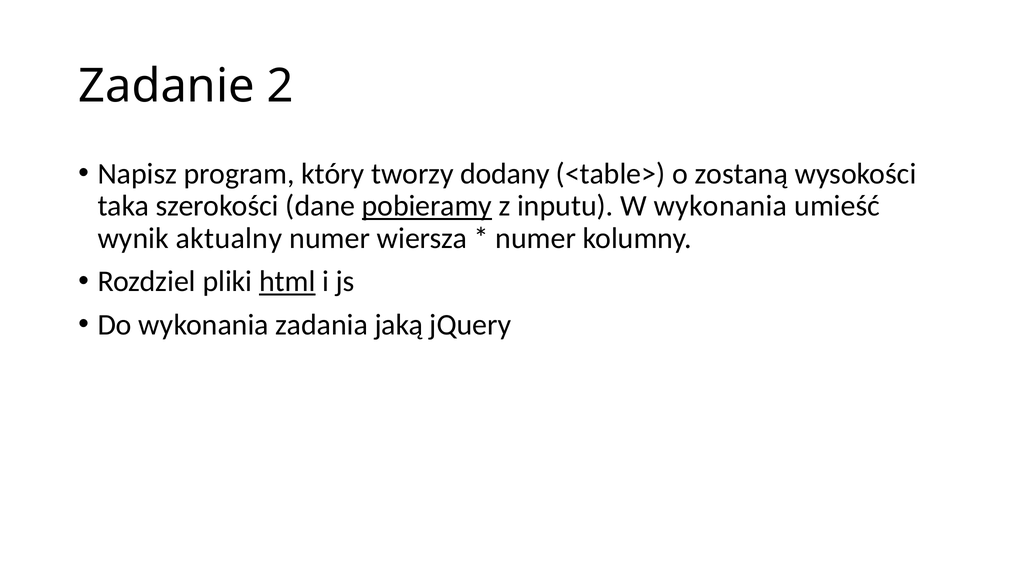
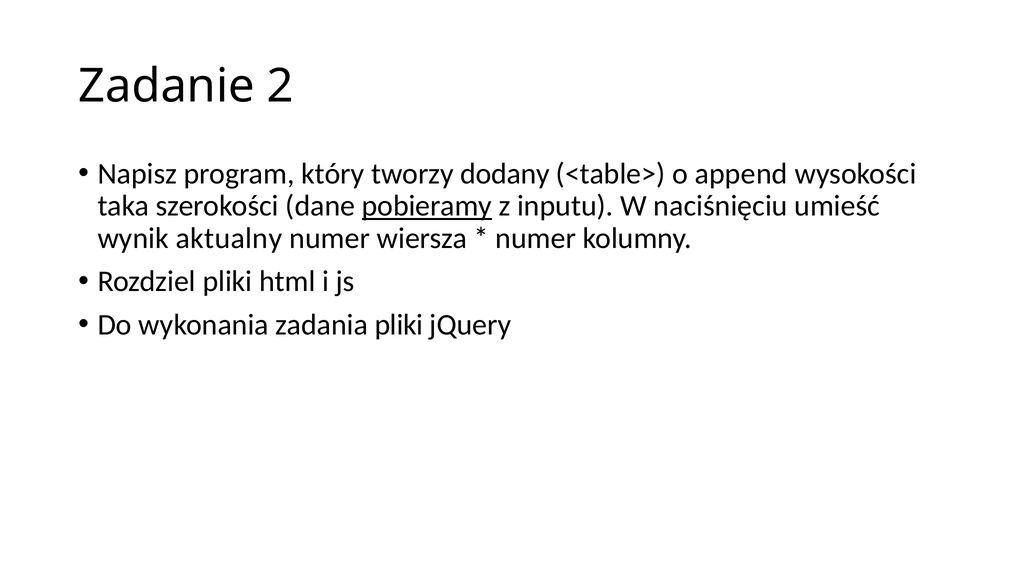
zostaną: zostaną -> append
W wykonania: wykonania -> naciśnięciu
html underline: present -> none
zadania jaką: jaką -> pliki
